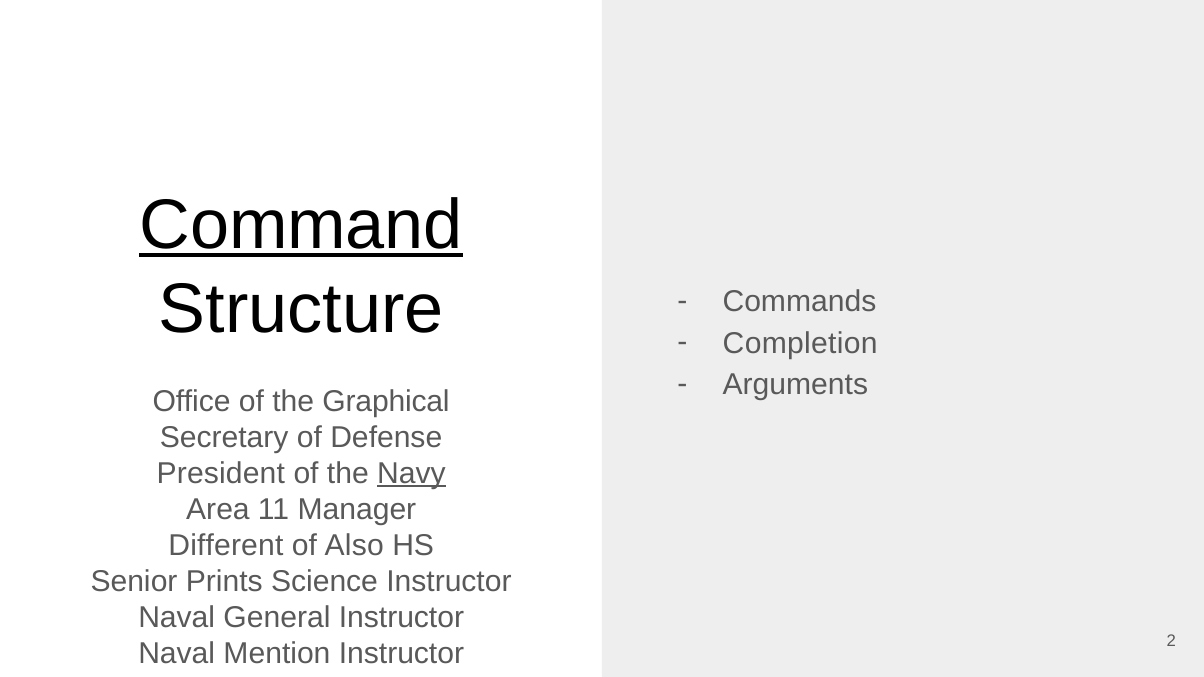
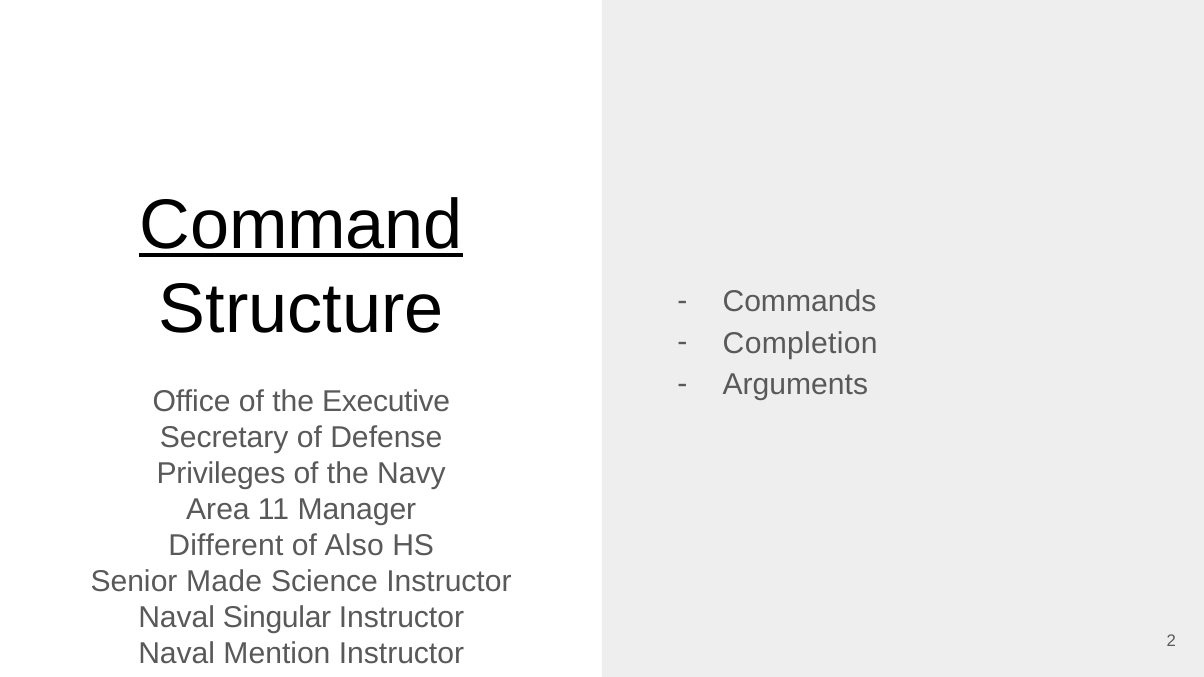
the Graphical: Graphical -> Executive
President: President -> Privileges
Navy underline: present -> none
Prints: Prints -> Made
General: General -> Singular
